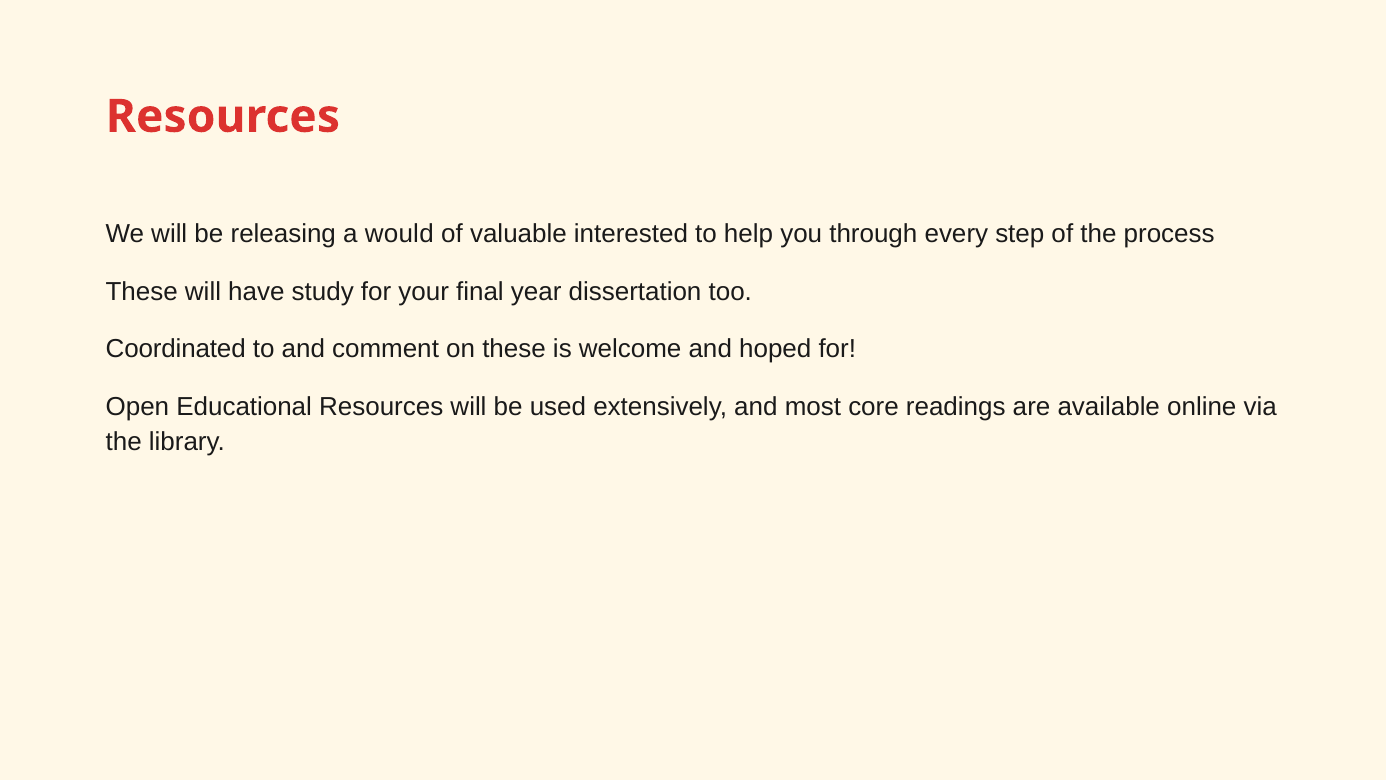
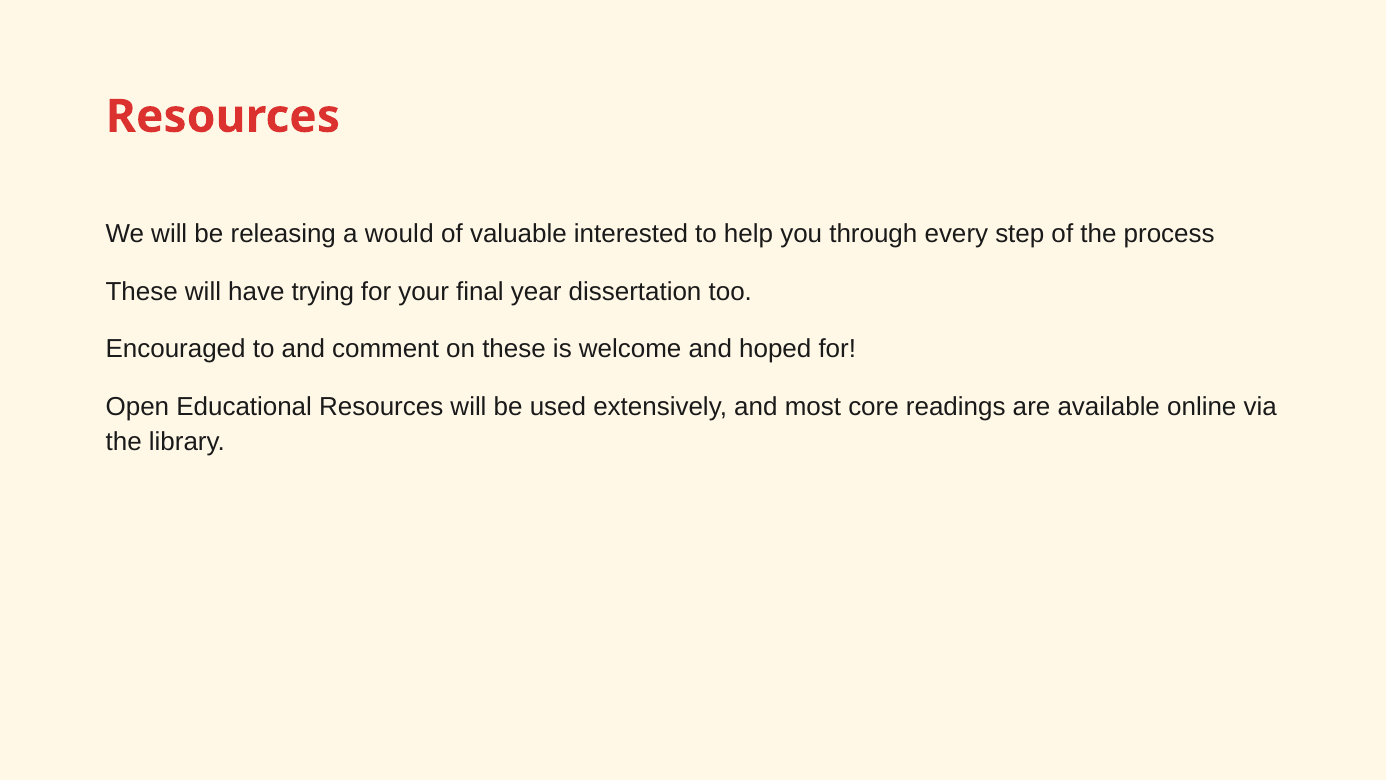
study: study -> trying
Coordinated: Coordinated -> Encouraged
